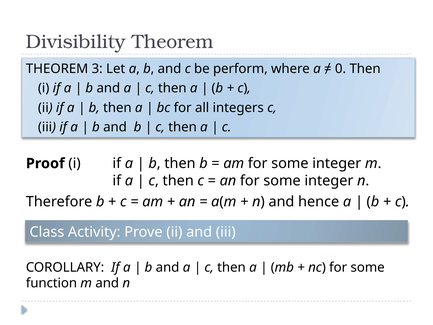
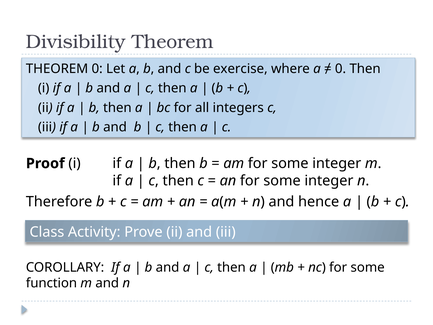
THEOREM 3: 3 -> 0
perform: perform -> exercise
